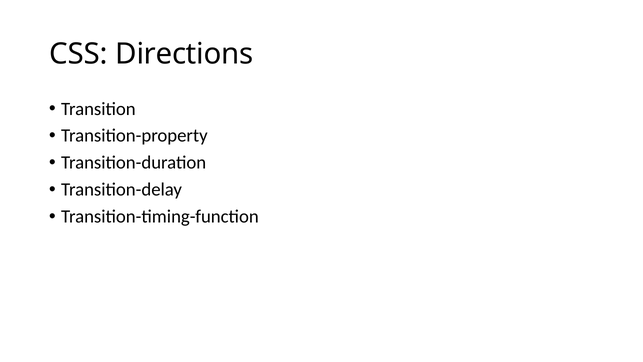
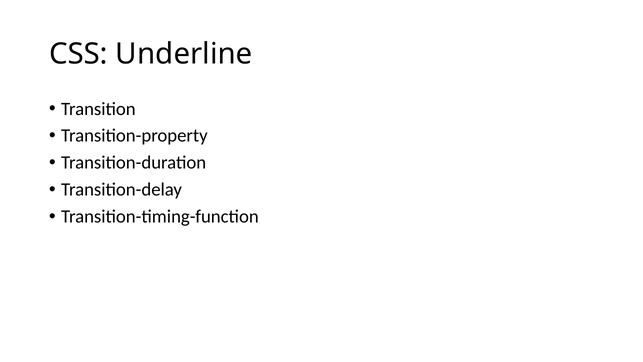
Directions: Directions -> Underline
